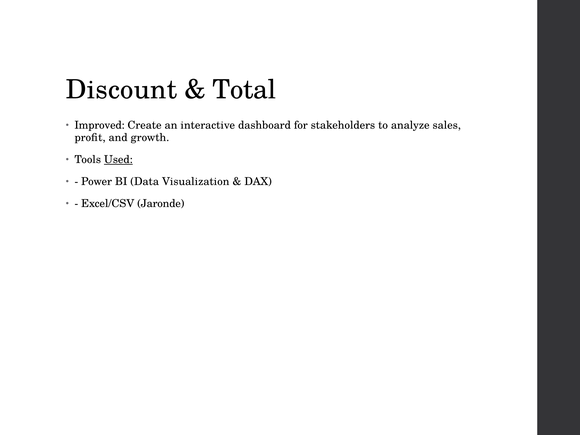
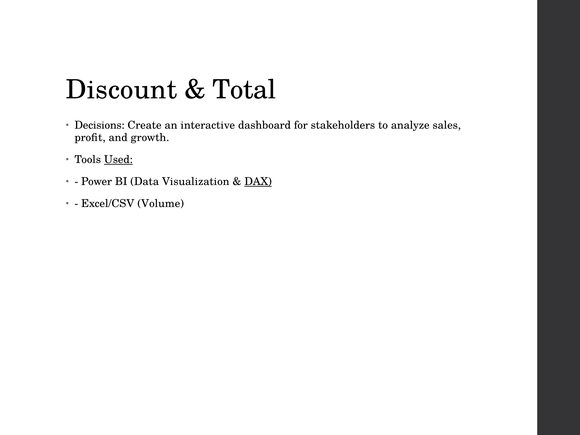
Improved: Improved -> Decisions
DAX underline: none -> present
Jaronde: Jaronde -> Volume
